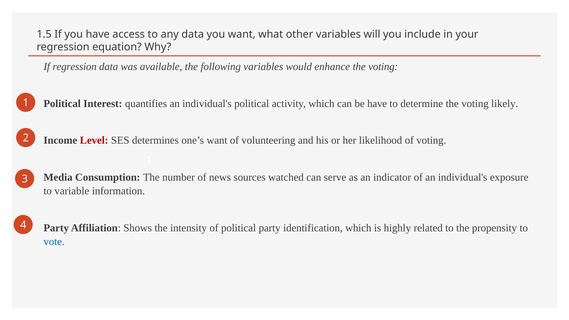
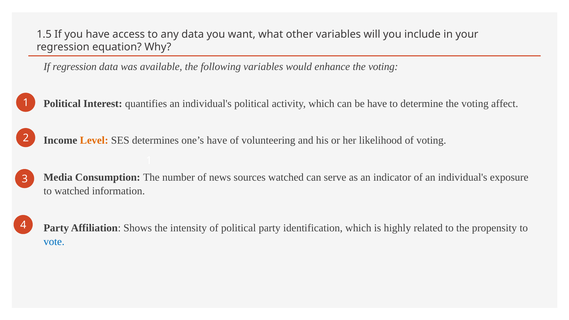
likely: likely -> affect
Level colour: red -> orange
one’s want: want -> have
to variable: variable -> watched
